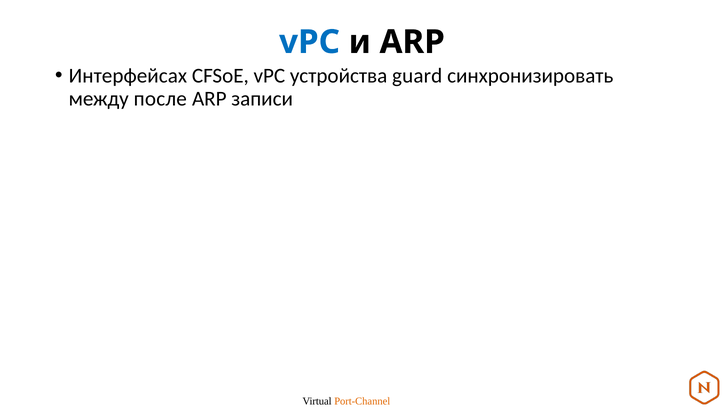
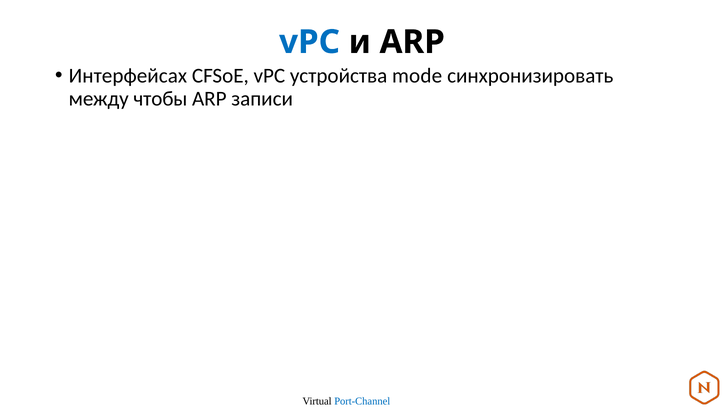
guard: guard -> mode
после: после -> чтобы
Port-Channel colour: orange -> blue
